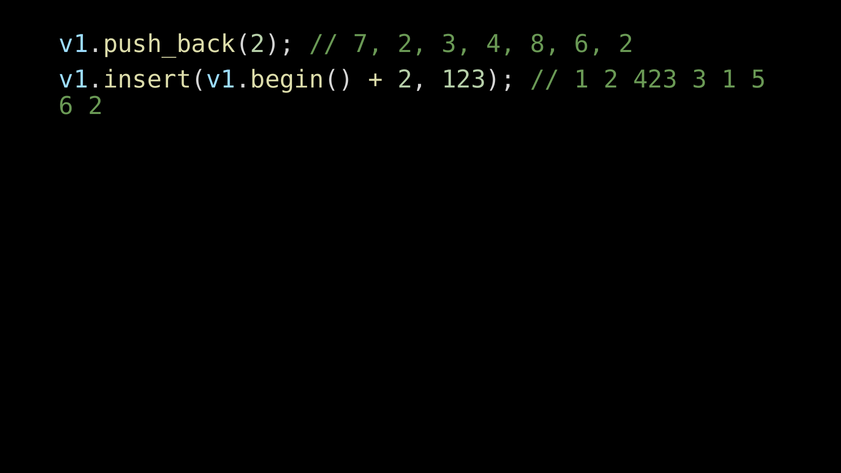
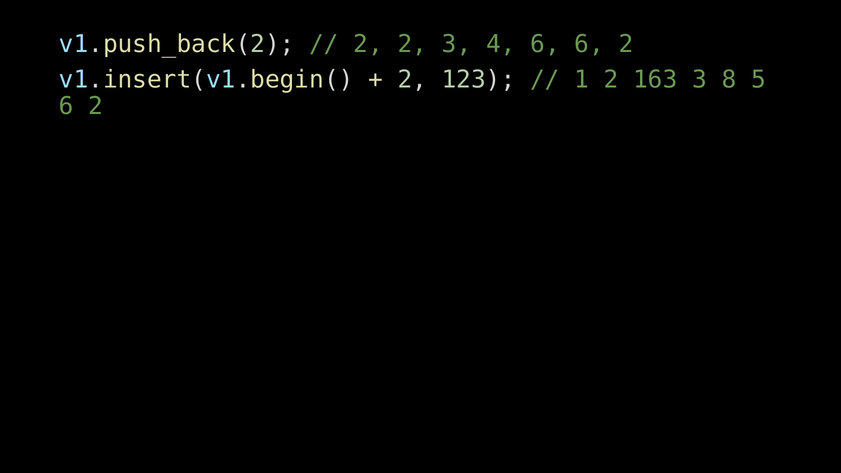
7 at (368, 44): 7 -> 2
4 8: 8 -> 6
423: 423 -> 163
3 1: 1 -> 8
